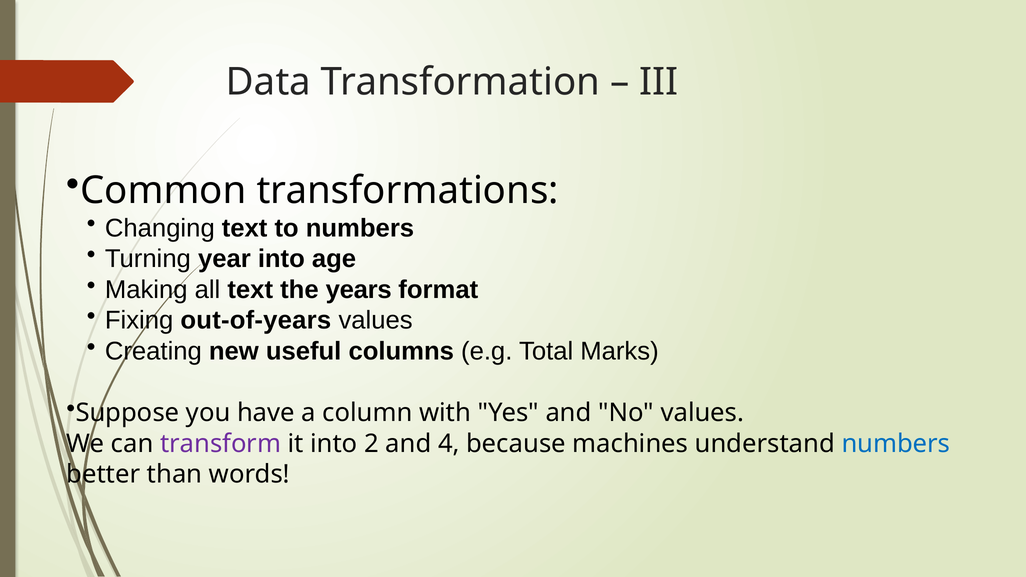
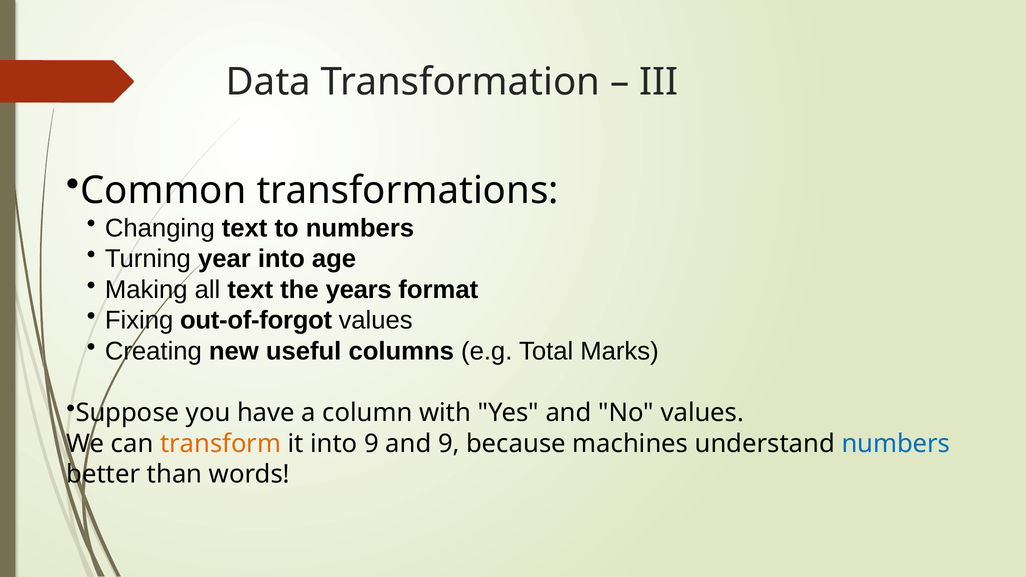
out-of-years: out-of-years -> out-of-forgot
transform colour: purple -> orange
into 2: 2 -> 9
and 4: 4 -> 9
